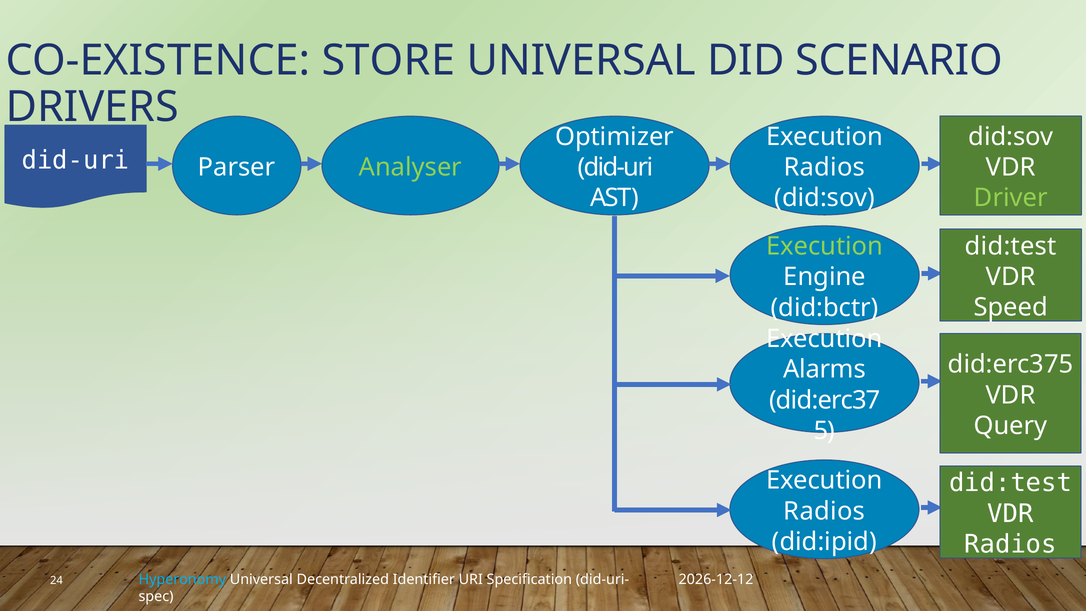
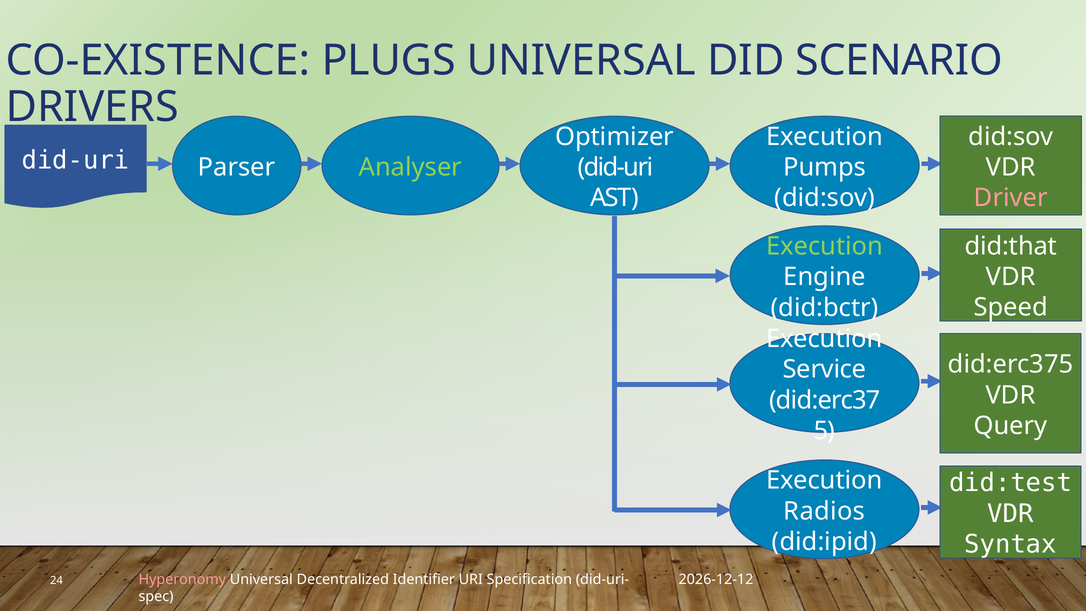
STORE: STORE -> PLUGS
Radios at (824, 167): Radios -> Pumps
Driver colour: light green -> pink
did:test at (1011, 246): did:test -> did:that
Alarms: Alarms -> Service
Radios at (1011, 544): Radios -> Syntax
Hyperonomy colour: light blue -> pink
